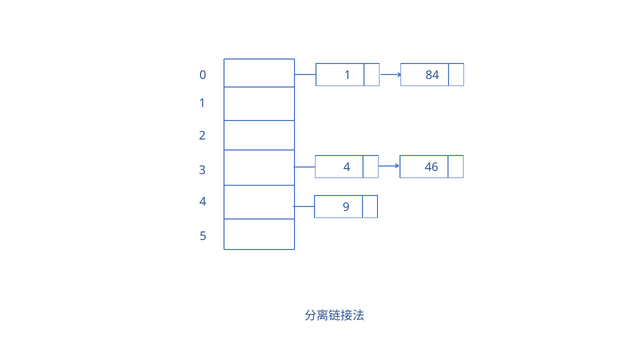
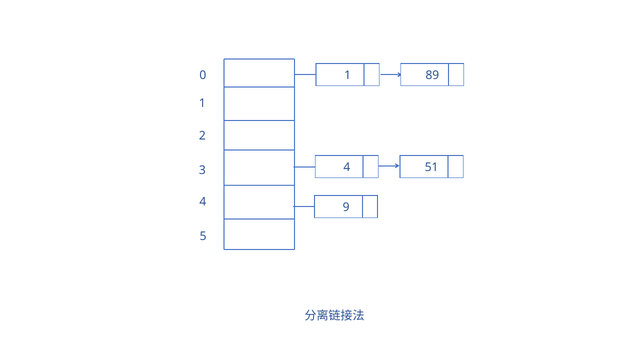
84: 84 -> 89
46: 46 -> 51
